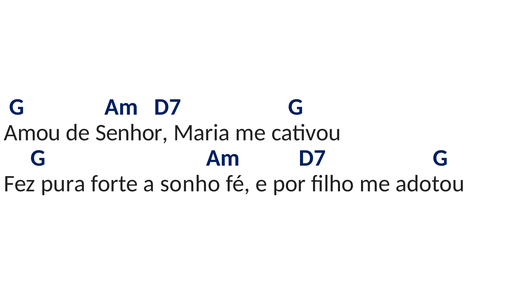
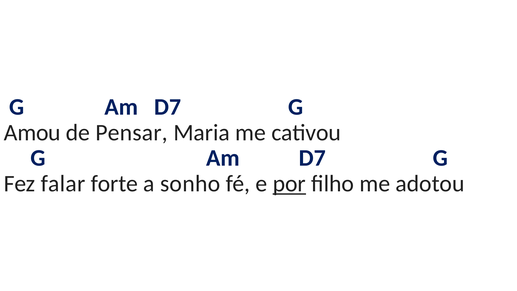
Senhor: Senhor -> Pensar
pura: pura -> falar
por underline: none -> present
